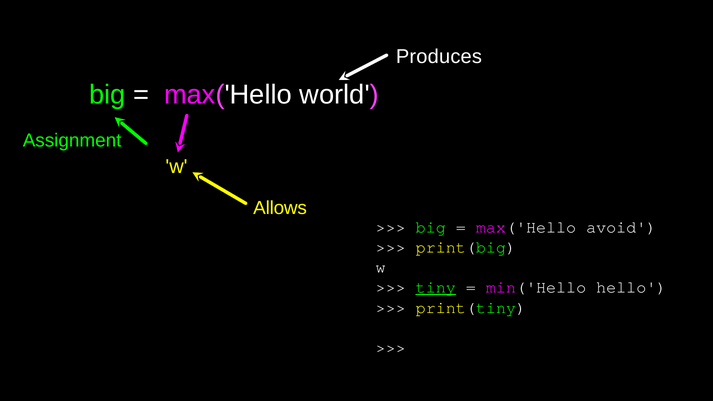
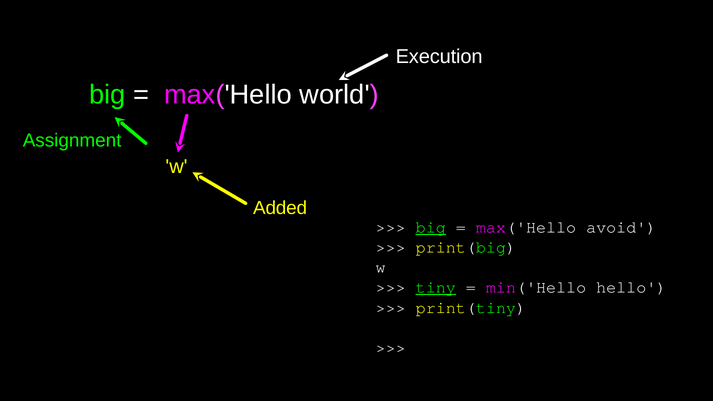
Produces: Produces -> Execution
Allows: Allows -> Added
big at (431, 227) underline: none -> present
